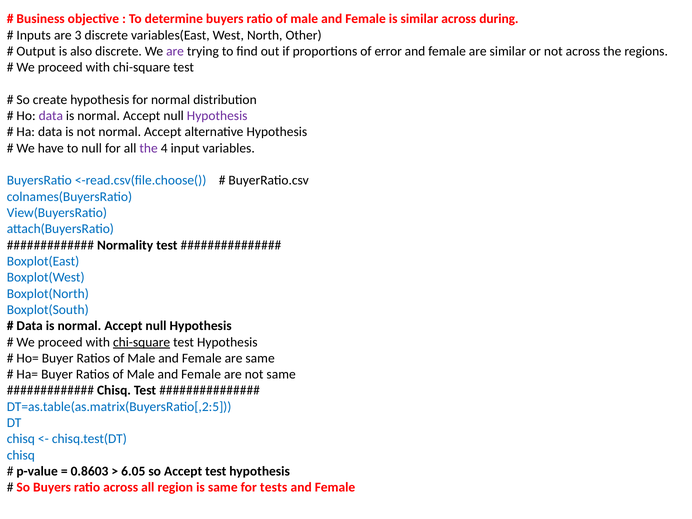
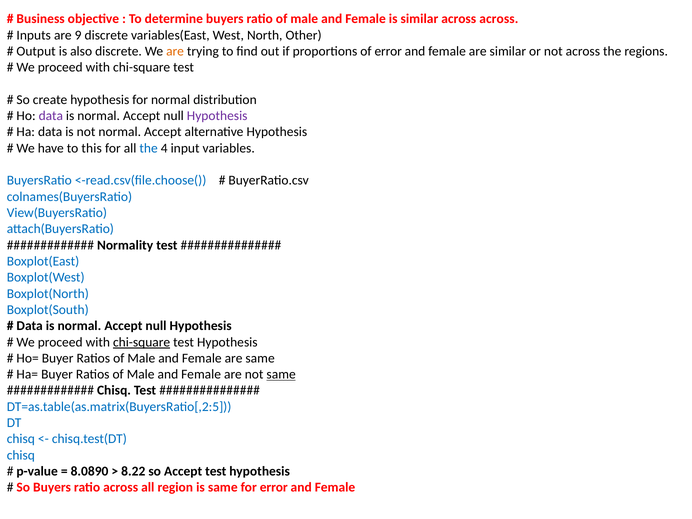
across during: during -> across
3: 3 -> 9
are at (175, 51) colour: purple -> orange
to null: null -> this
the at (149, 148) colour: purple -> blue
same at (281, 374) underline: none -> present
0.8603: 0.8603 -> 8.0890
6.05: 6.05 -> 8.22
for tests: tests -> error
